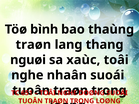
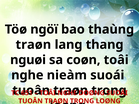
bình: bình -> ngöï
xaùc: xaùc -> coøn
nhaân: nhaân -> nieàm
